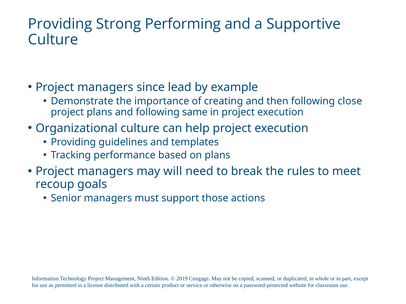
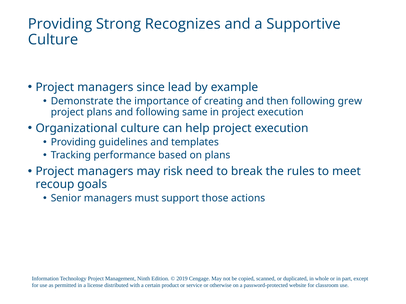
Performing: Performing -> Recognizes
close: close -> grew
will: will -> risk
